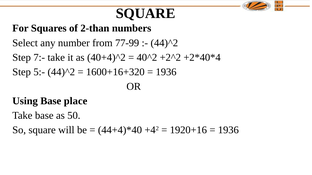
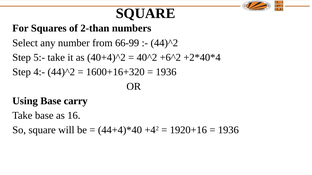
77-99: 77-99 -> 66-99
7:-: 7:- -> 5:-
+2^2: +2^2 -> +6^2
5:-: 5:- -> 4:-
place: place -> carry
50: 50 -> 16
